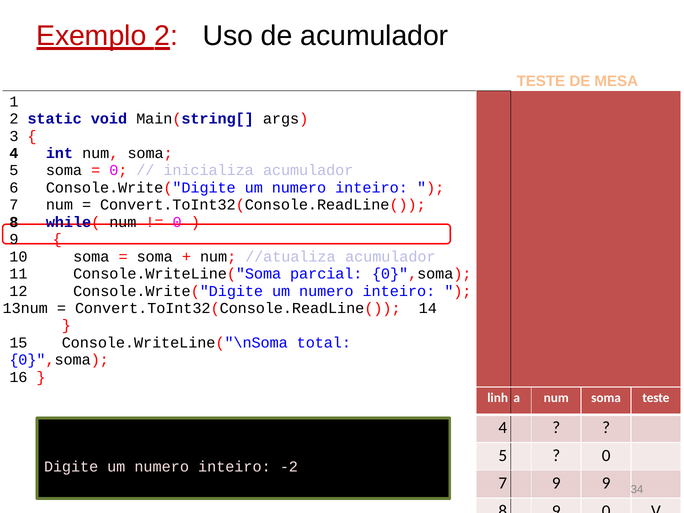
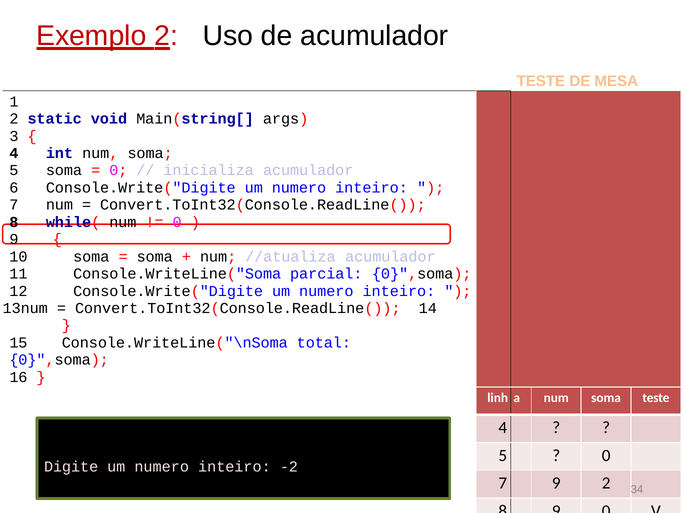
7 9 9: 9 -> 2
